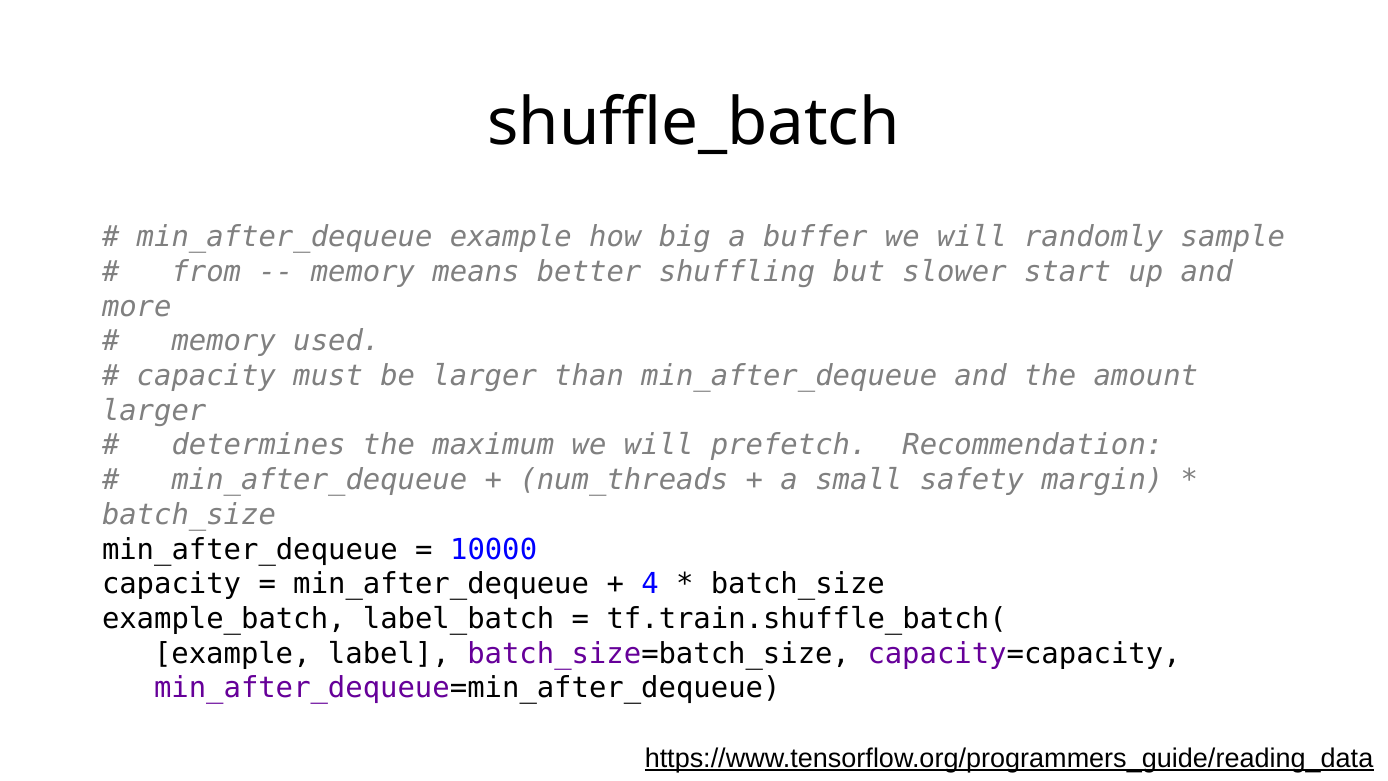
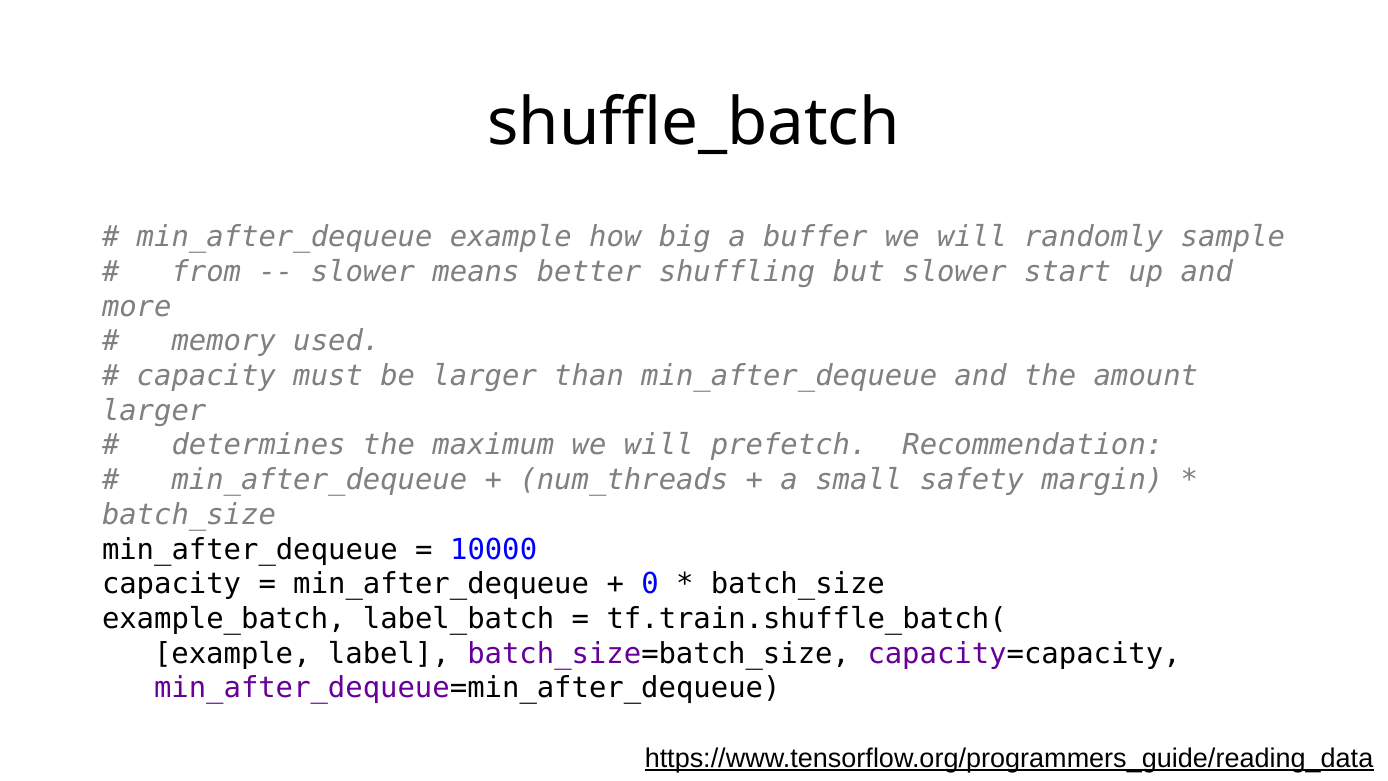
memory at (363, 272): memory -> slower
4: 4 -> 0
